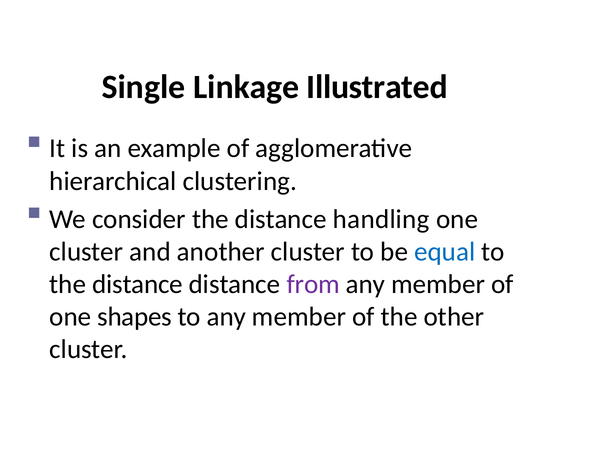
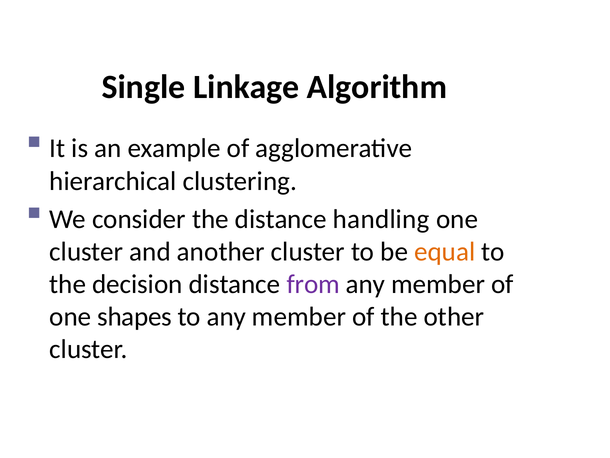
Illustrated: Illustrated -> Algorithm
equal colour: blue -> orange
distance at (137, 284): distance -> decision
